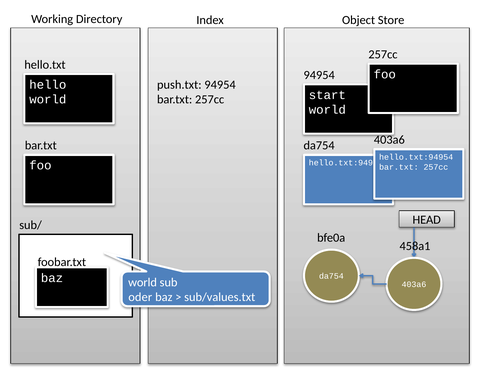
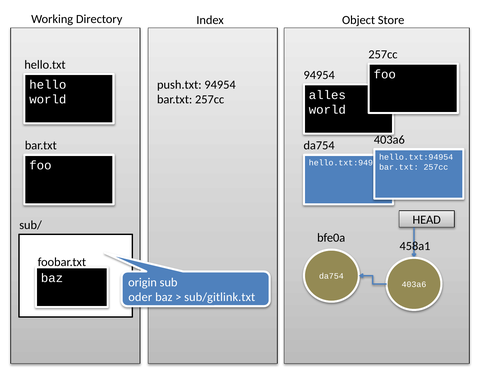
start: start -> alles
world at (143, 282): world -> origin
sub/values.txt: sub/values.txt -> sub/gitlink.txt
